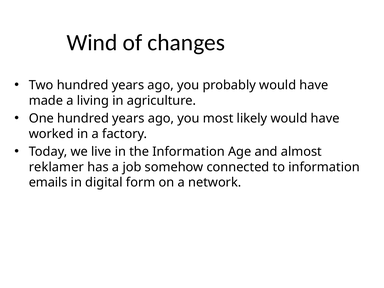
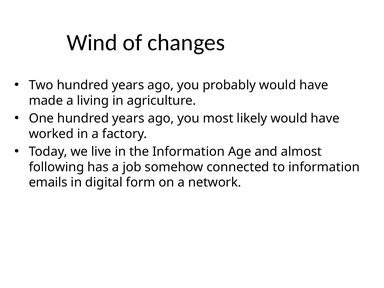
reklamer: reklamer -> following
